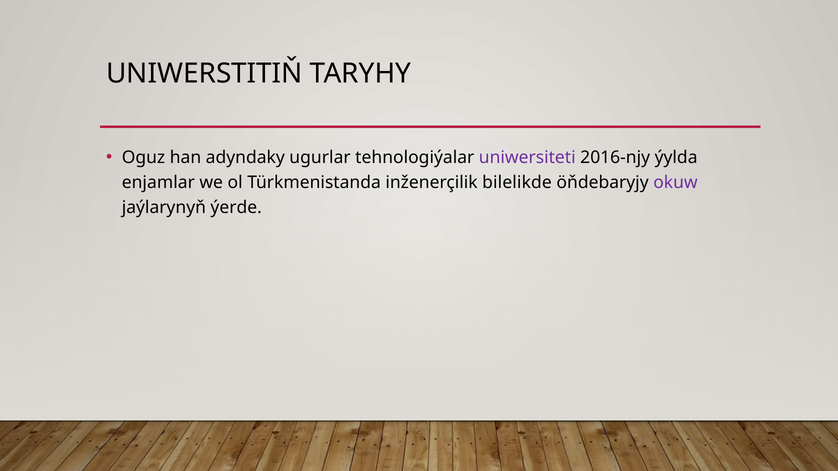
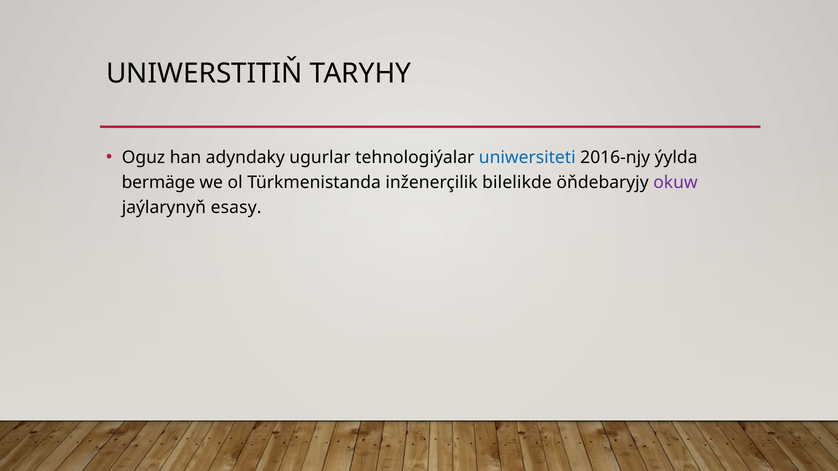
uniwersiteti colour: purple -> blue
enjamlar: enjamlar -> bermäge
ýerde: ýerde -> esasy
